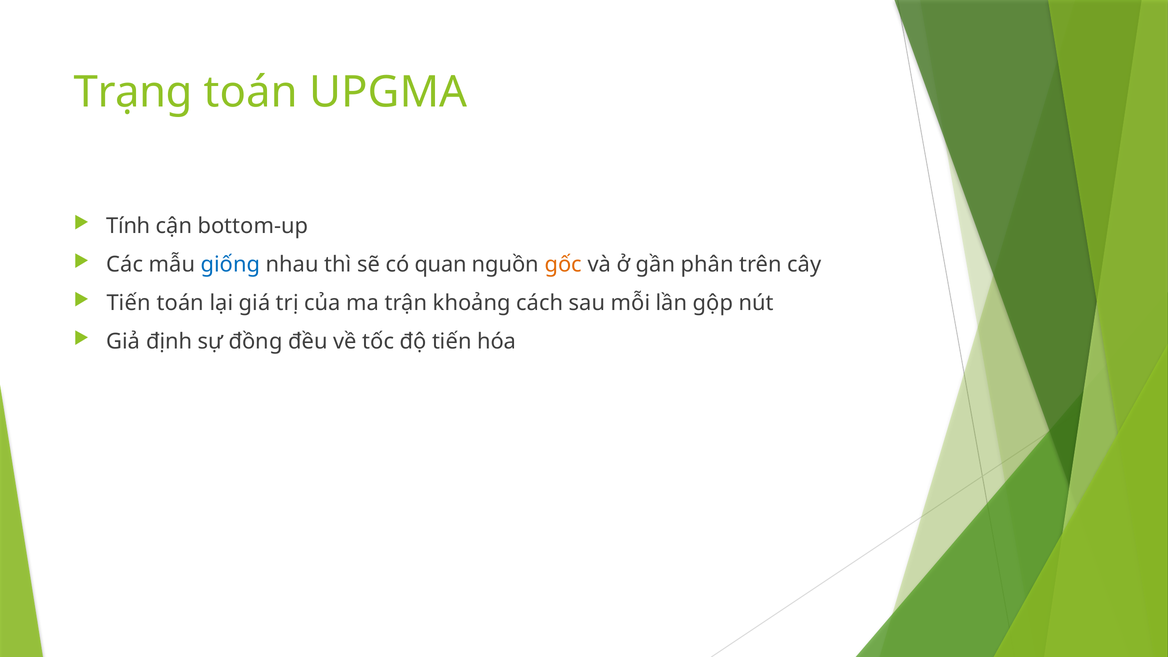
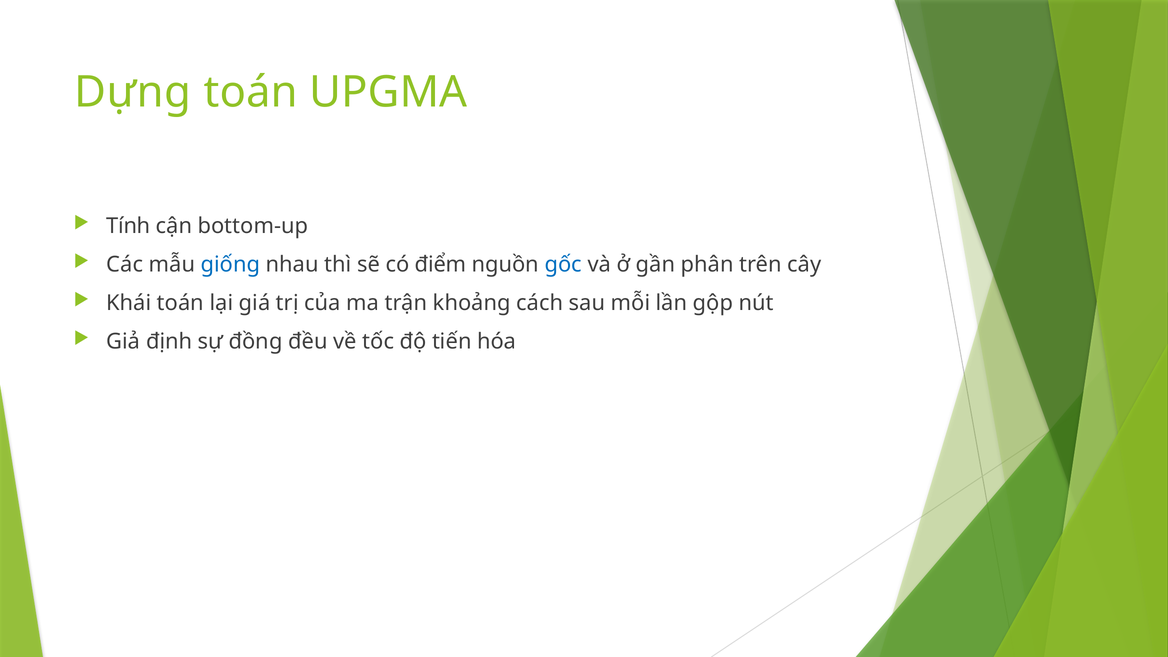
Trạng: Trạng -> Dựng
quan: quan -> điểm
gốc colour: orange -> blue
Tiến at (129, 303): Tiến -> Khái
